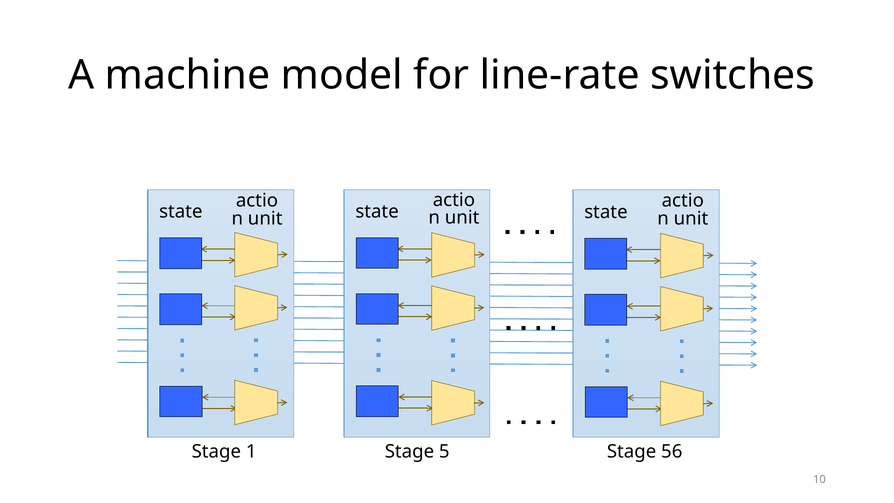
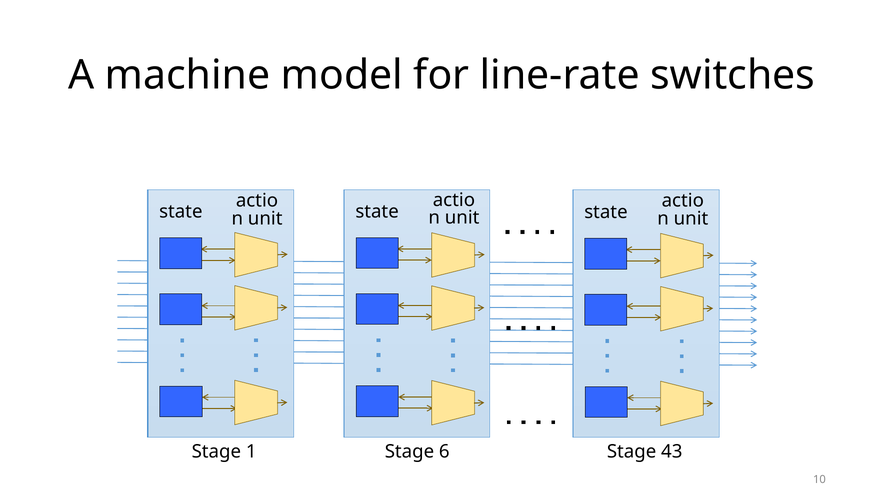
5: 5 -> 6
56: 56 -> 43
